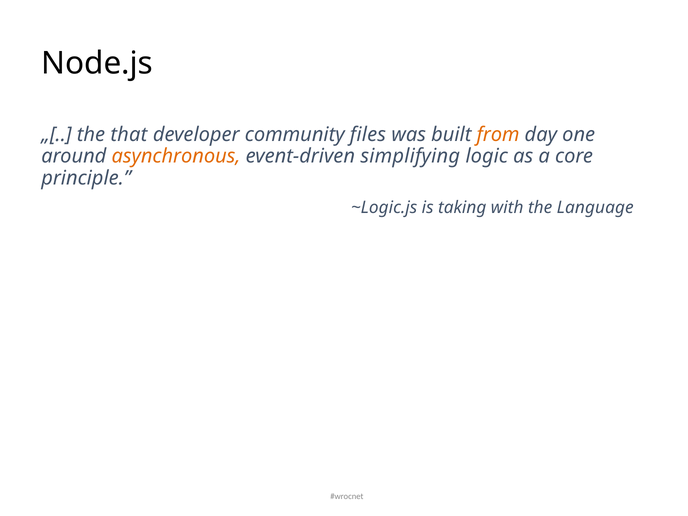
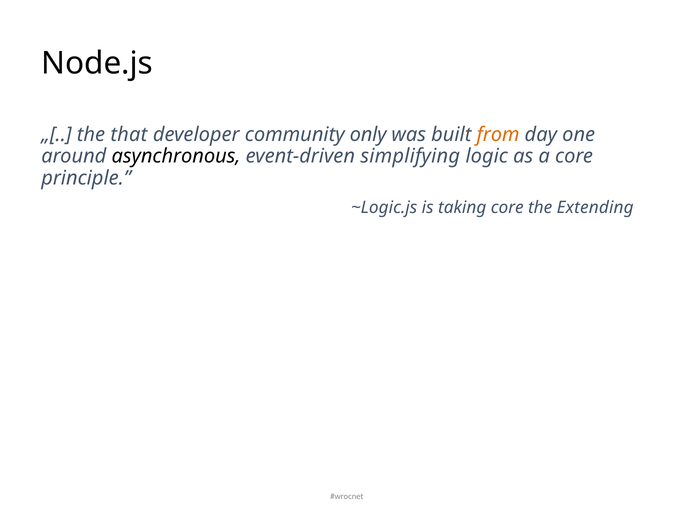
files: files -> only
asynchronous colour: orange -> black
taking with: with -> core
Language: Language -> Extending
